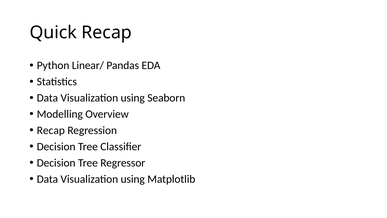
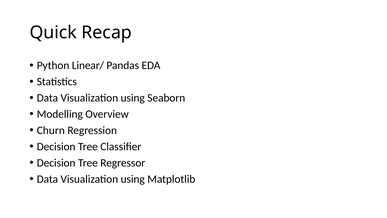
Recap at (51, 130): Recap -> Churn
